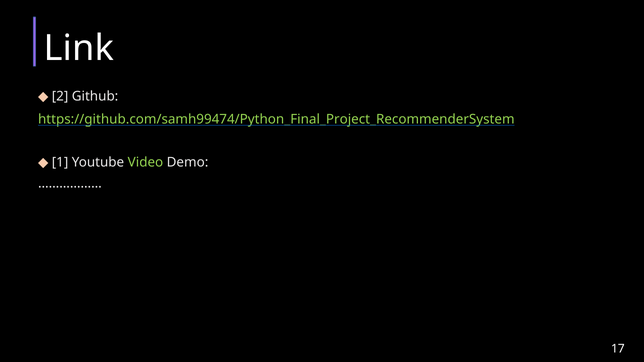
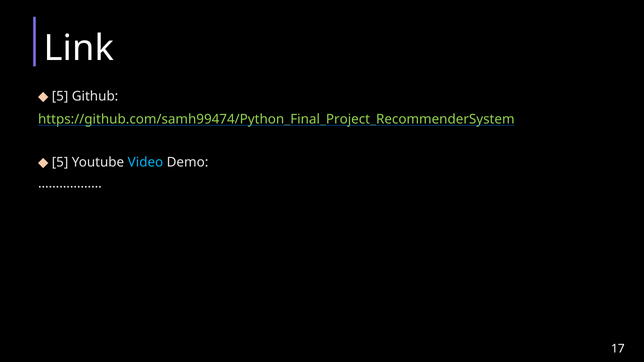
2 at (60, 97): 2 -> 5
1 at (60, 162): 1 -> 5
Video colour: light green -> light blue
